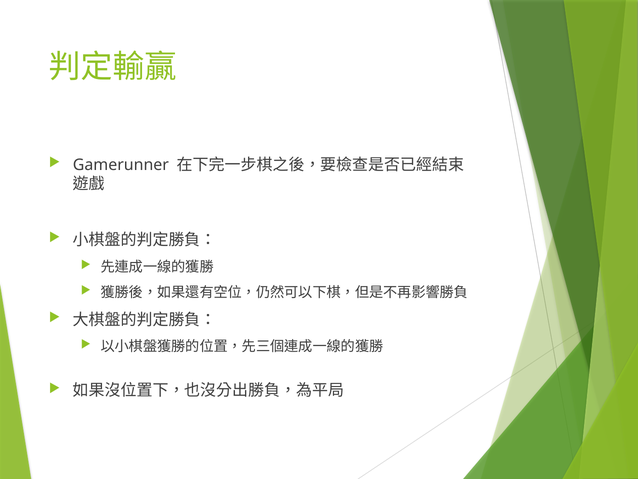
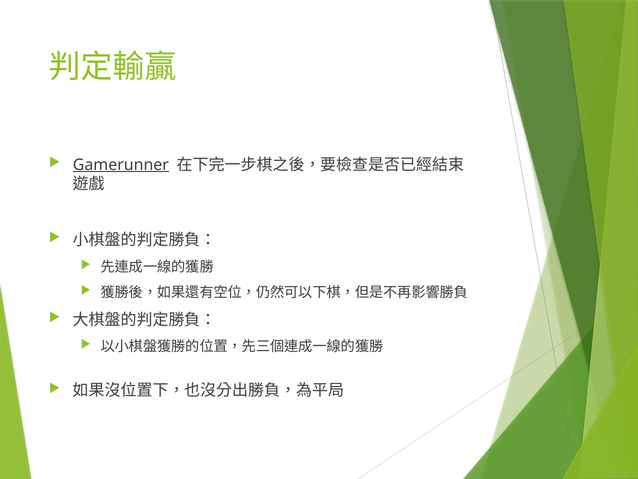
Gamerunner underline: none -> present
